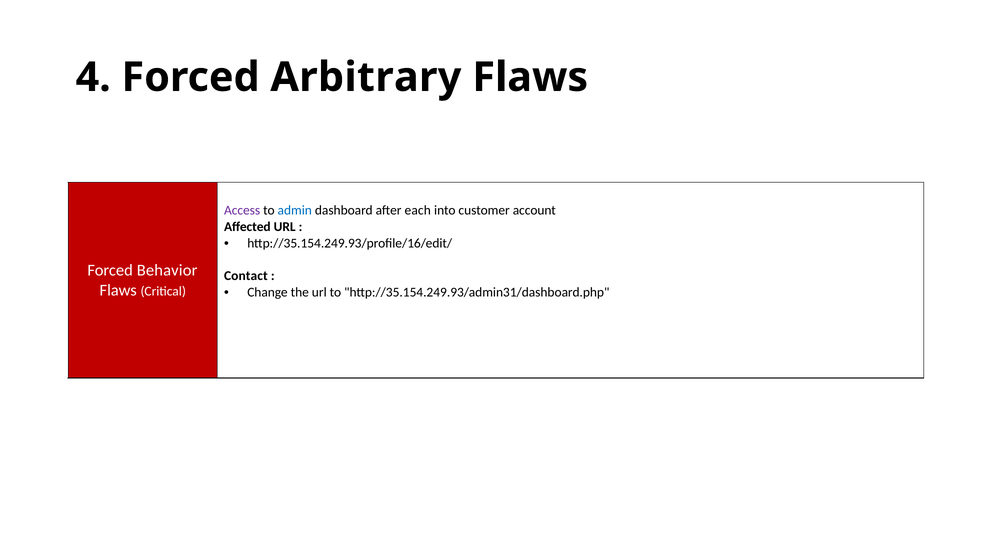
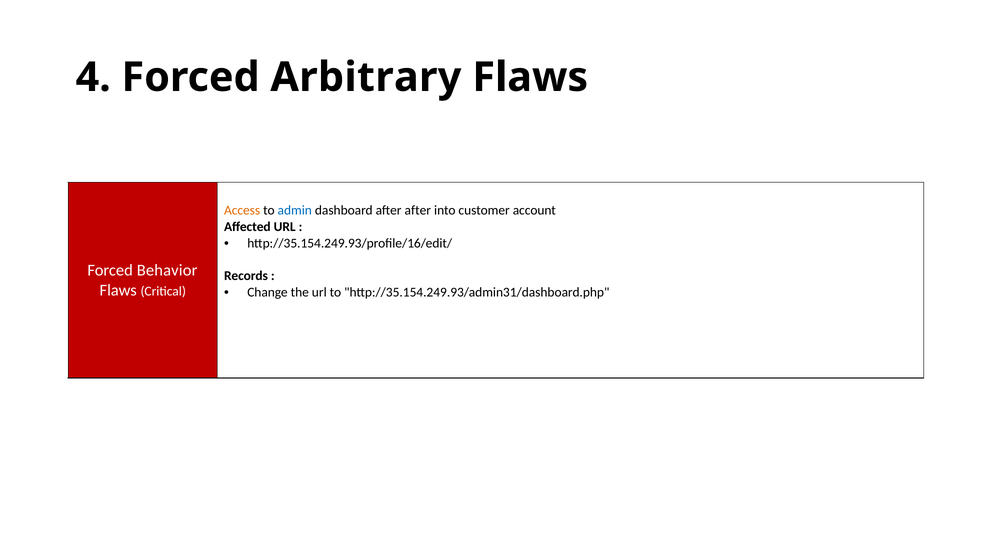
Access colour: purple -> orange
after each: each -> after
Contact: Contact -> Records
